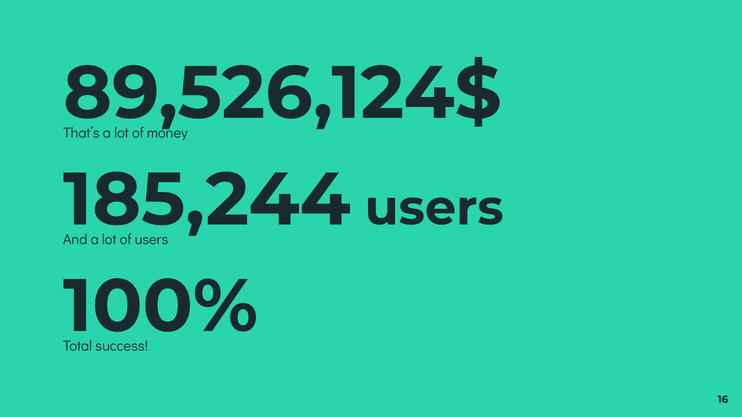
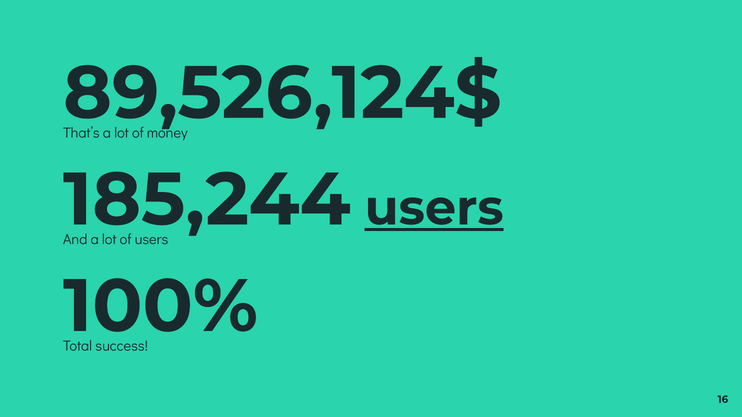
users at (434, 208) underline: none -> present
